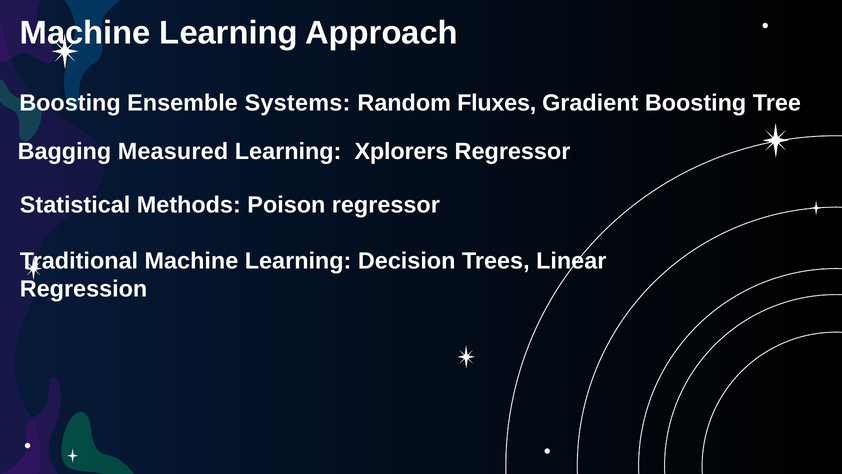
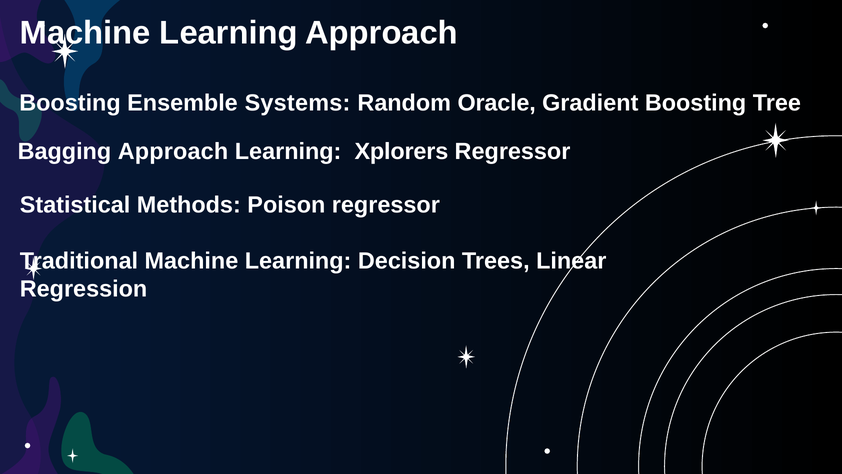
Fluxes: Fluxes -> Oracle
Bagging Measured: Measured -> Approach
